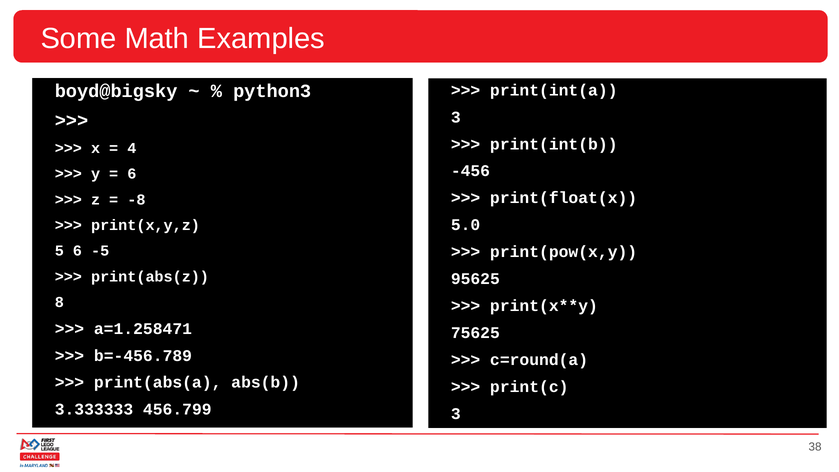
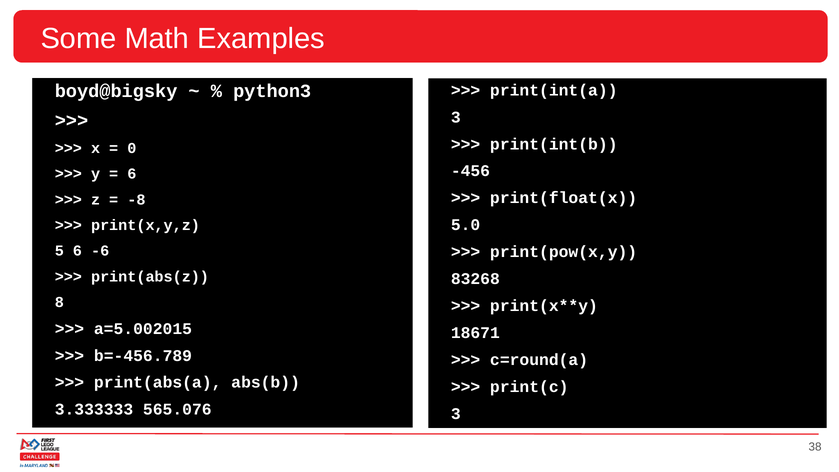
4: 4 -> 0
-5: -5 -> -6
95625: 95625 -> 83268
a=1.258471: a=1.258471 -> a=5.002015
75625: 75625 -> 18671
456.799: 456.799 -> 565.076
